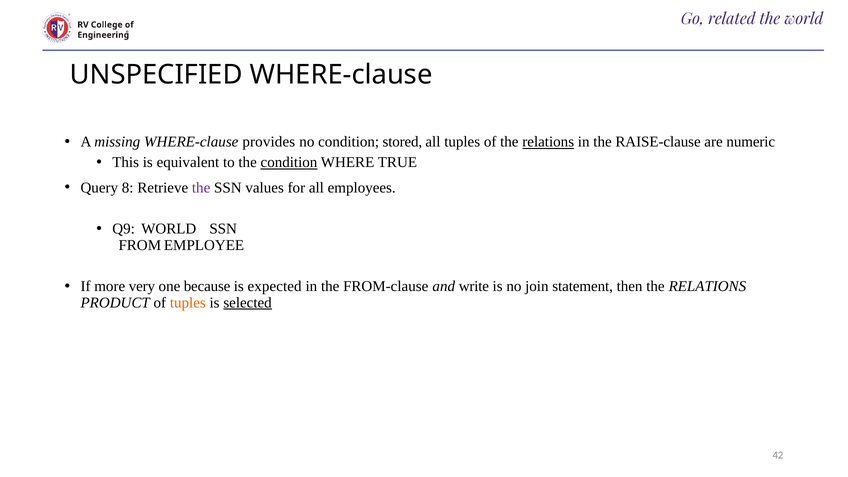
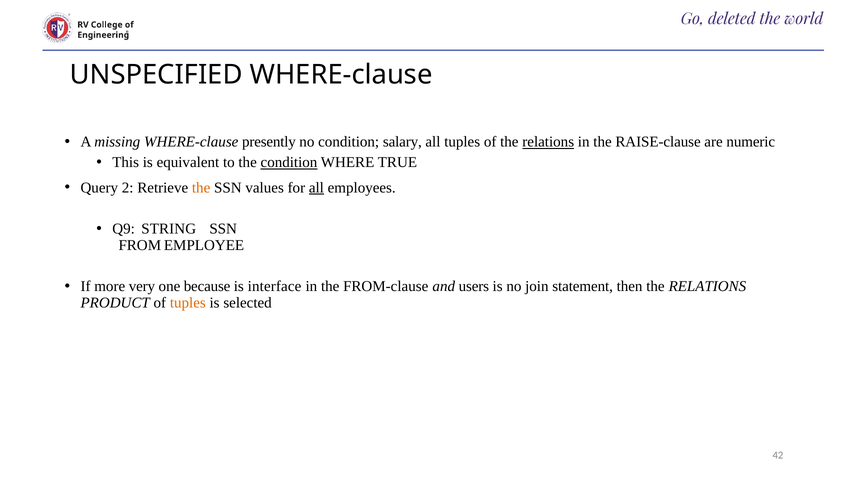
related: related -> deleted
provides: provides -> presently
stored: stored -> salary
8: 8 -> 2
the at (201, 188) colour: purple -> orange
all at (316, 188) underline: none -> present
Q9 WORLD: WORLD -> STRING
expected: expected -> interface
write: write -> users
selected underline: present -> none
